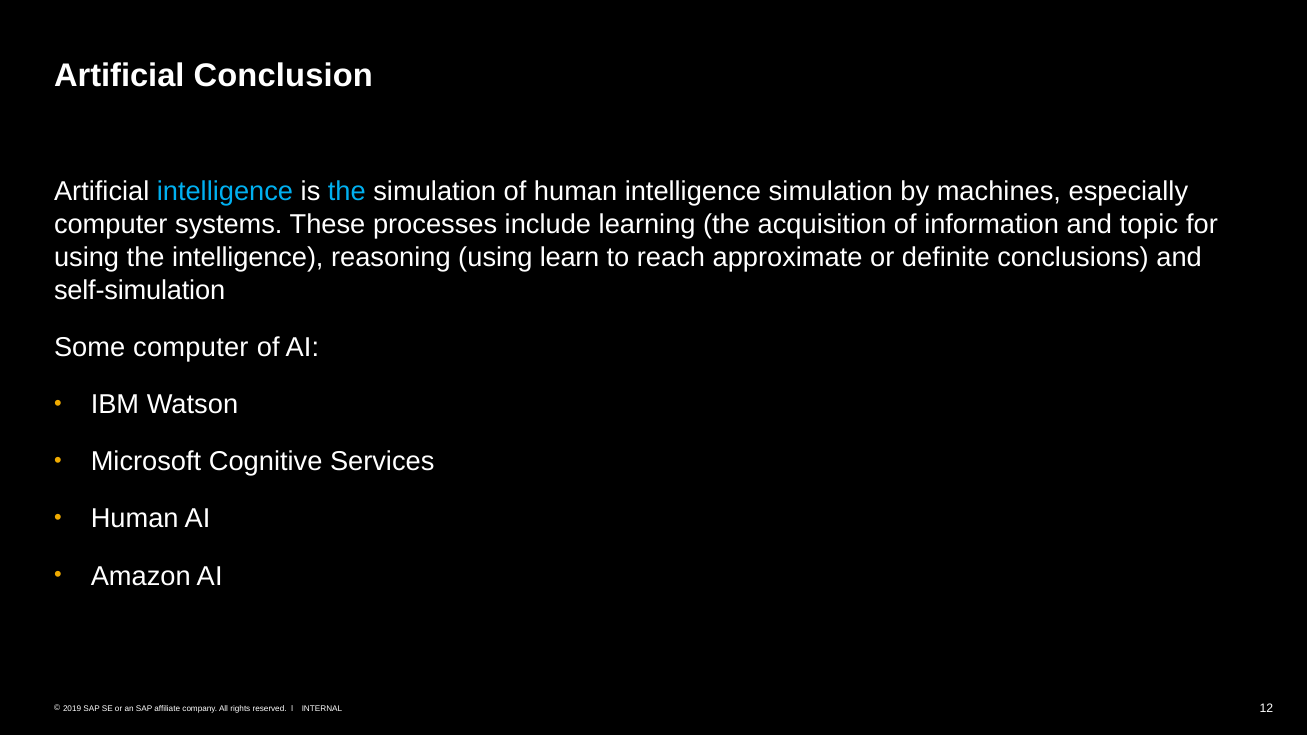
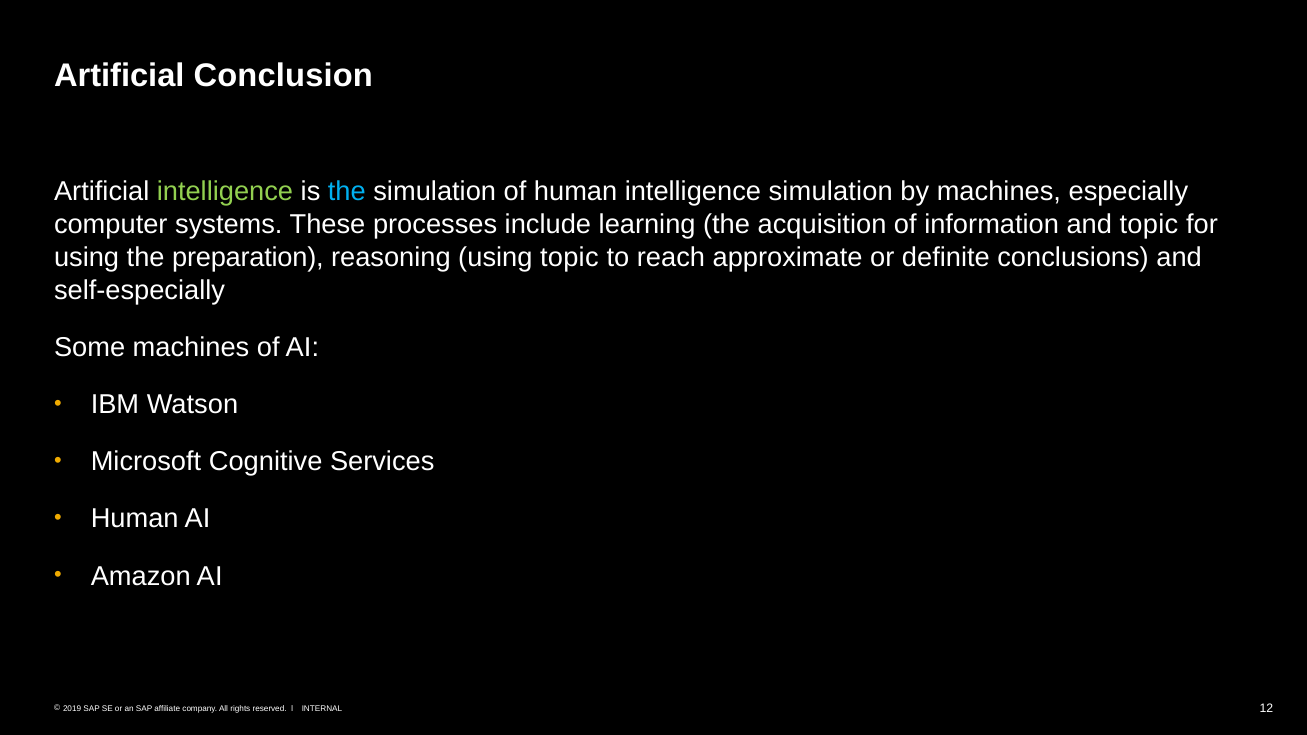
intelligence at (225, 192) colour: light blue -> light green
the intelligence: intelligence -> preparation
using learn: learn -> topic
self-simulation: self-simulation -> self-especially
Some computer: computer -> machines
